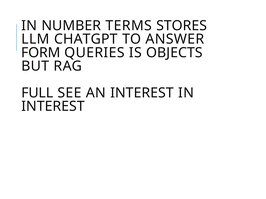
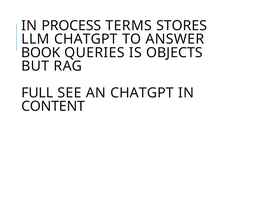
NUMBER: NUMBER -> PROCESS
FORM: FORM -> BOOK
AN INTEREST: INTEREST -> CHATGPT
INTEREST at (53, 107): INTEREST -> CONTENT
